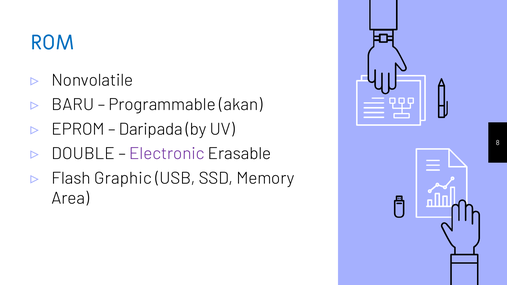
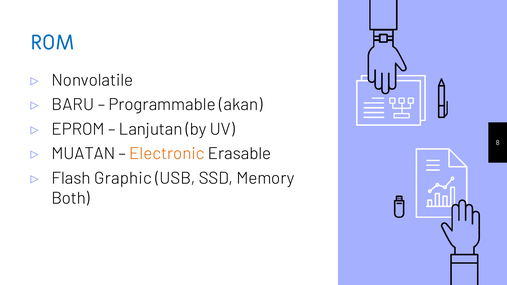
Daripada: Daripada -> Lanjutan
DOUBLE: DOUBLE -> MUATAN
Electronic colour: purple -> orange
Area: Area -> Both
